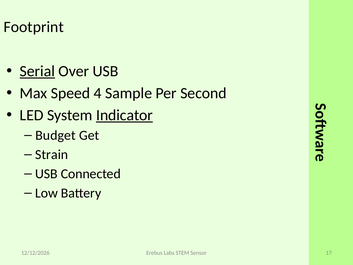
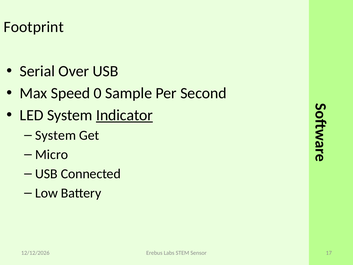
Serial underline: present -> none
4: 4 -> 0
Budget at (56, 135): Budget -> System
Strain: Strain -> Micro
